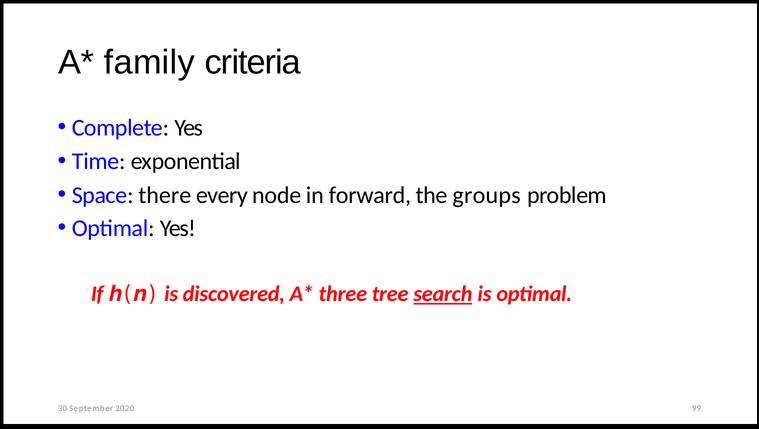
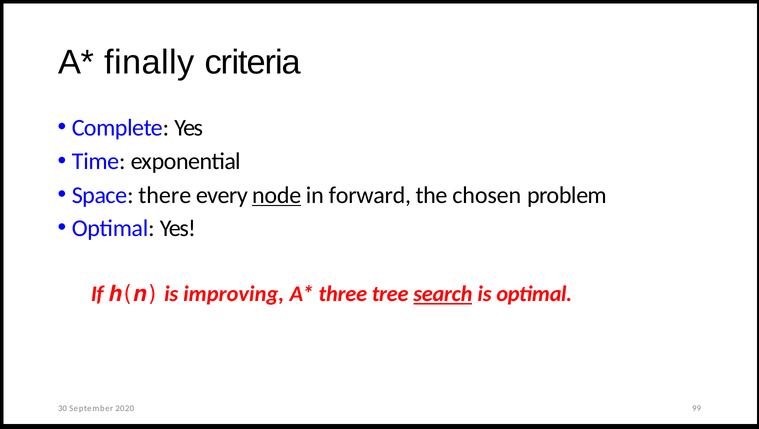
family: family -> finally
node underline: none -> present
groups: groups -> chosen
discovered: discovered -> improving
